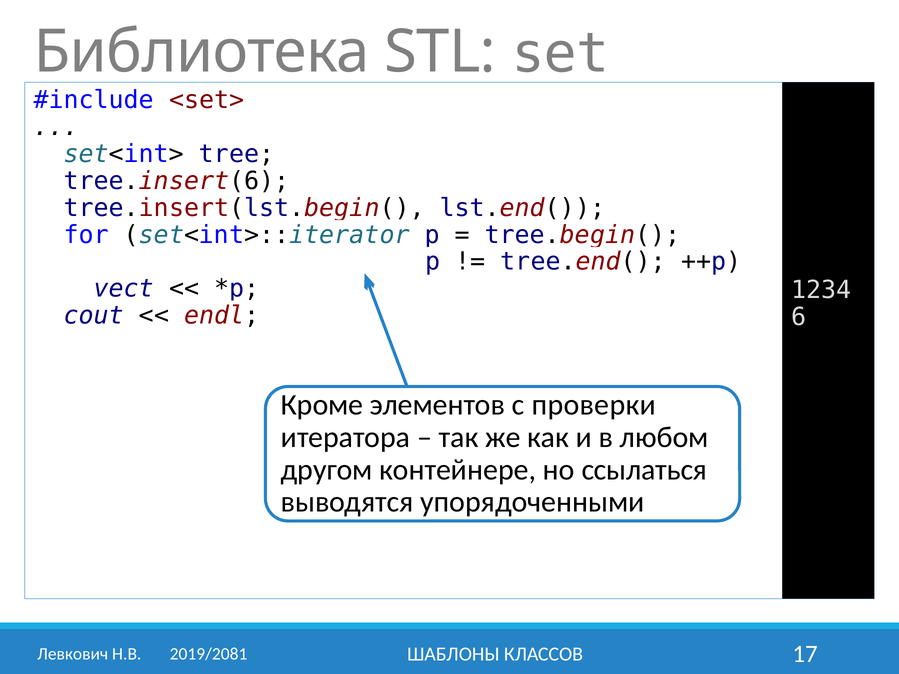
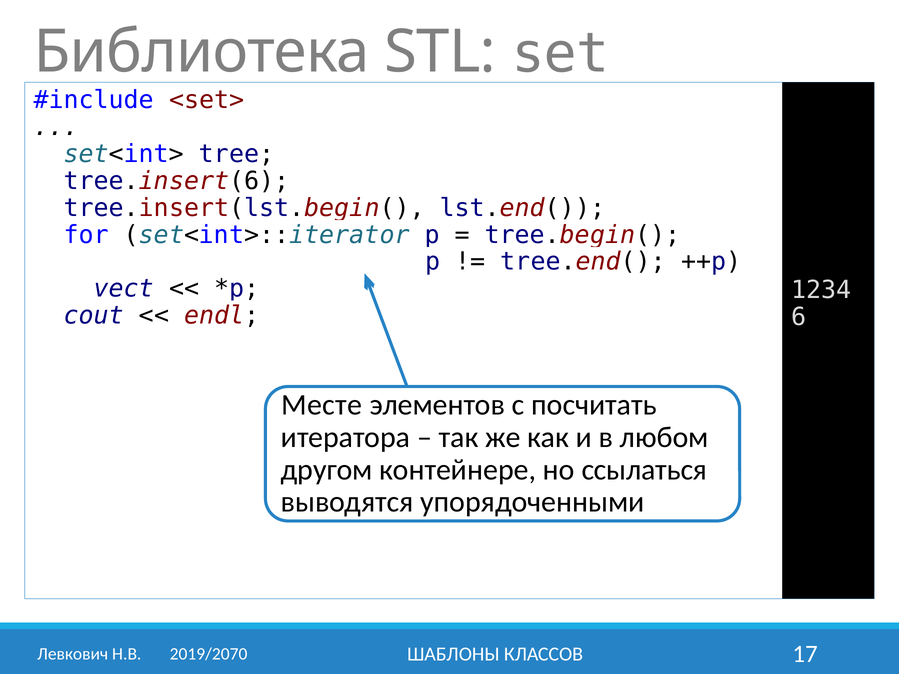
Кроме: Кроме -> Месте
проверки: проверки -> посчитать
2019/2081: 2019/2081 -> 2019/2070
